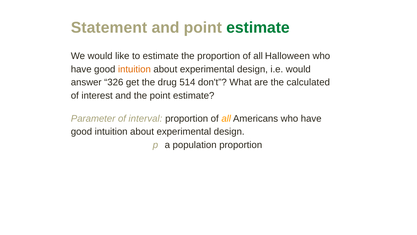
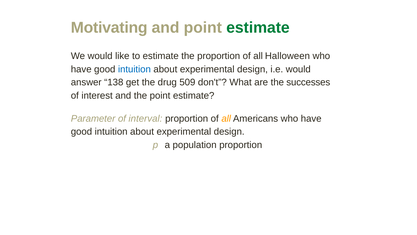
Statement: Statement -> Motivating
intuition at (134, 69) colour: orange -> blue
326: 326 -> 138
514: 514 -> 509
calculated: calculated -> successes
